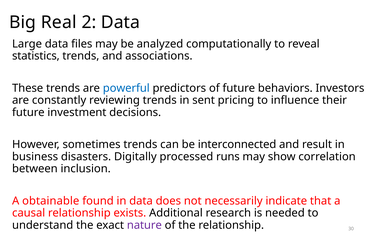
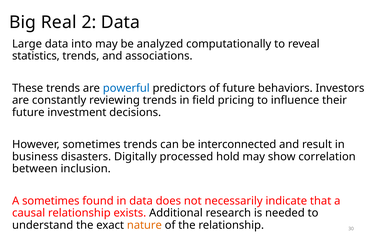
files: files -> into
sent: sent -> field
runs: runs -> hold
A obtainable: obtainable -> sometimes
nature colour: purple -> orange
